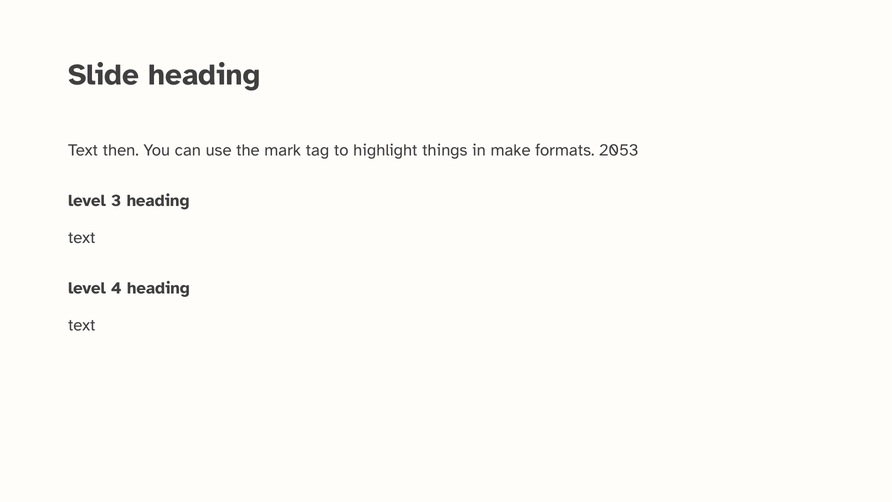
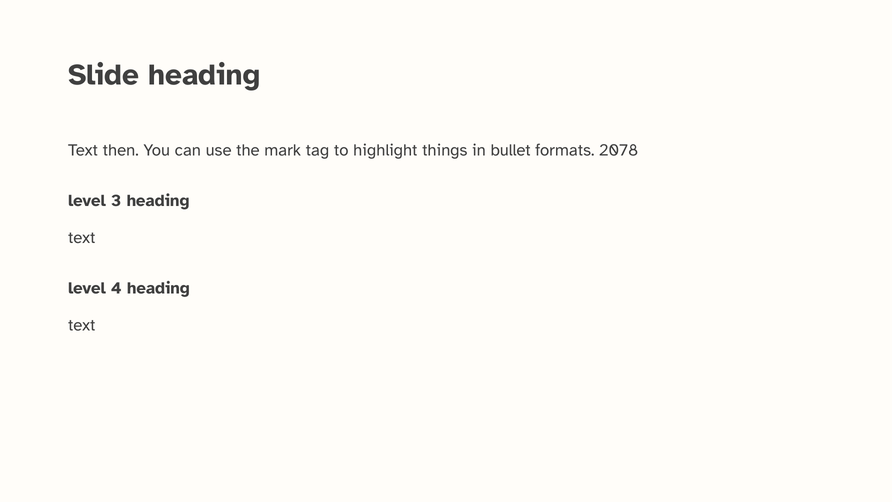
make: make -> bullet
2053: 2053 -> 2078
